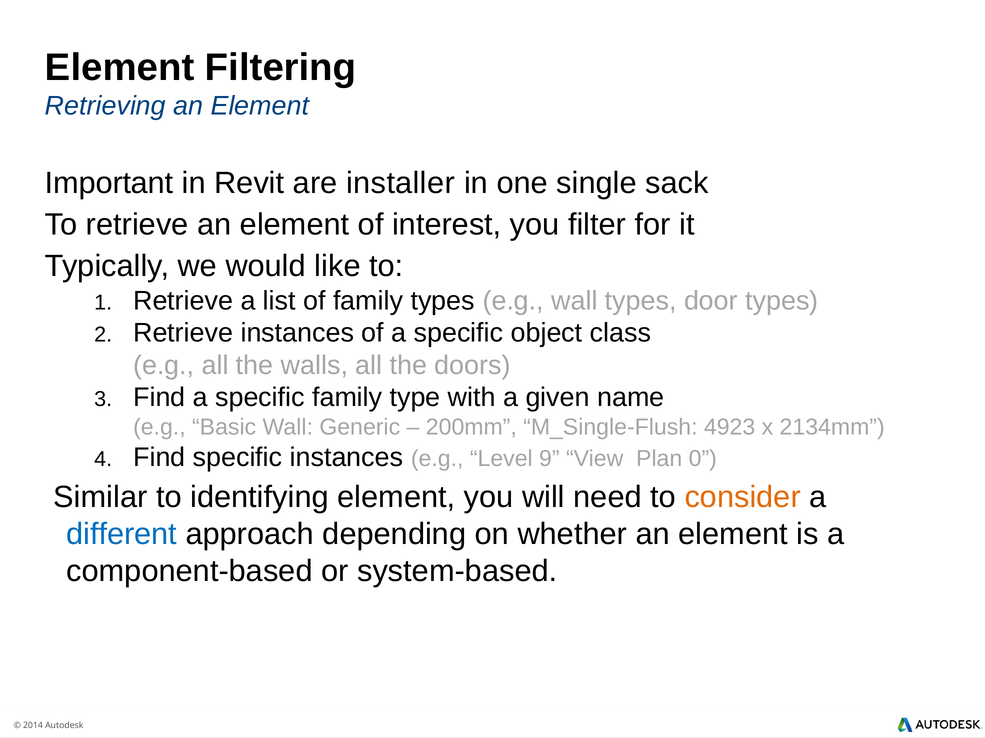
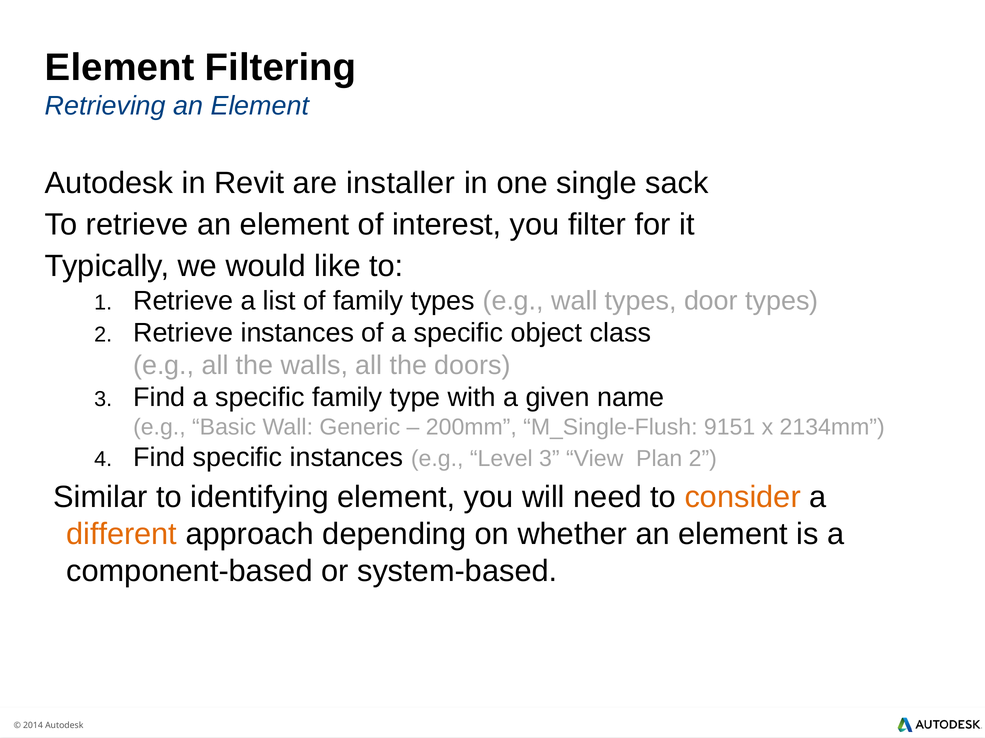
Important at (109, 183): Important -> Autodesk
4923: 4923 -> 9151
Level 9: 9 -> 3
Plan 0: 0 -> 2
different colour: blue -> orange
